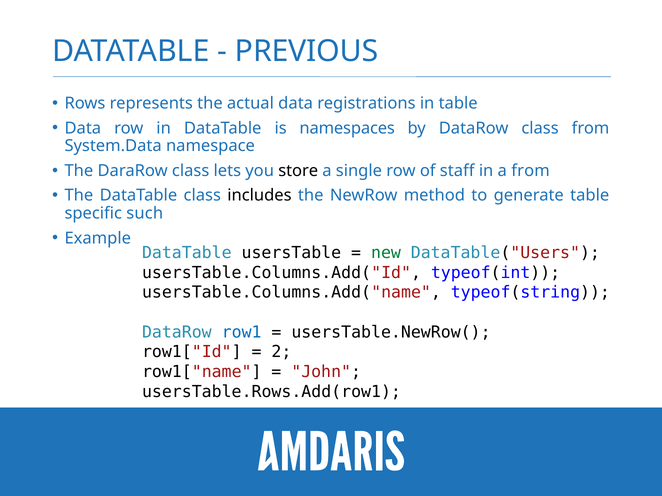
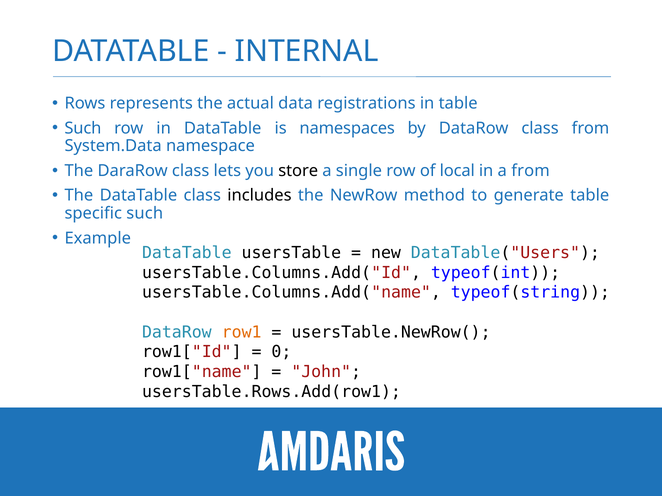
PREVIOUS: PREVIOUS -> INTERNAL
Data at (83, 128): Data -> Such
staff: staff -> local
new colour: green -> black
row1 colour: blue -> orange
2: 2 -> 0
